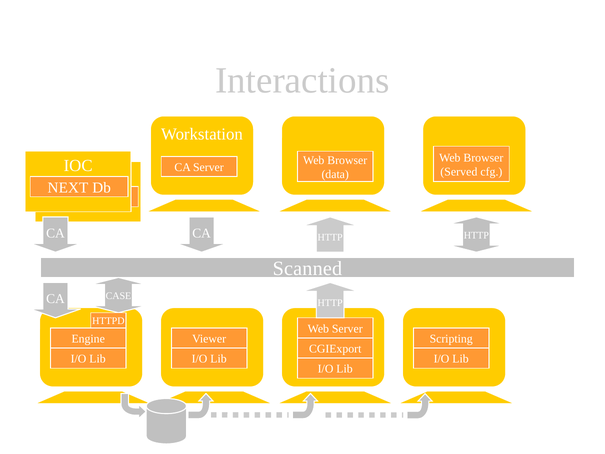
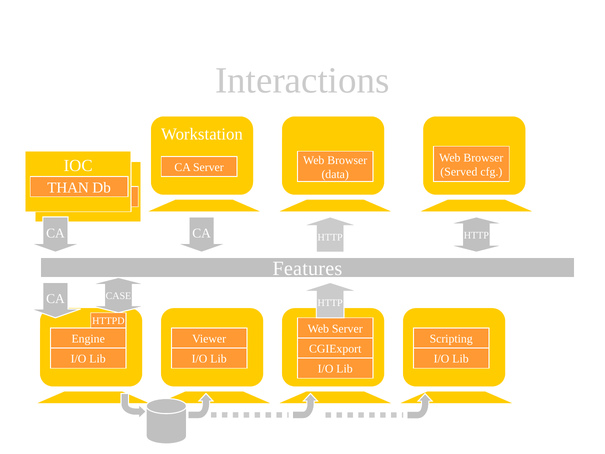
NEXT: NEXT -> THAN
Scanned: Scanned -> Features
